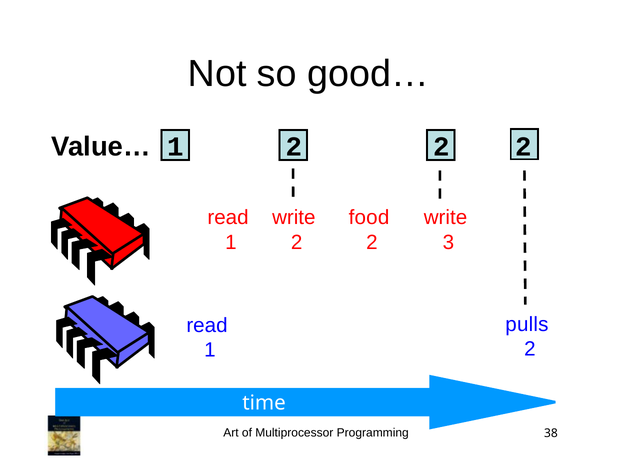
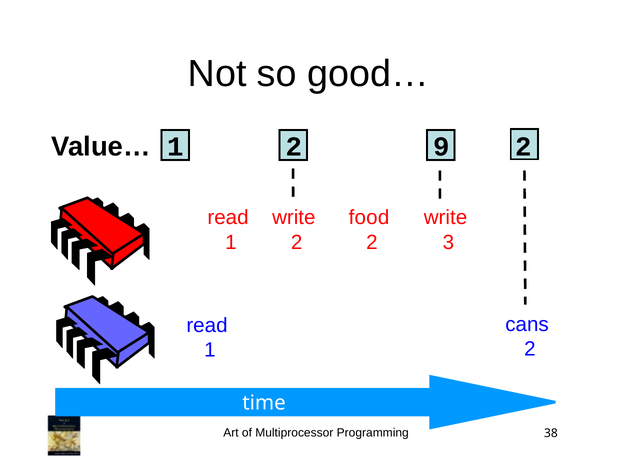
2 at (441, 147): 2 -> 9
pulls: pulls -> cans
